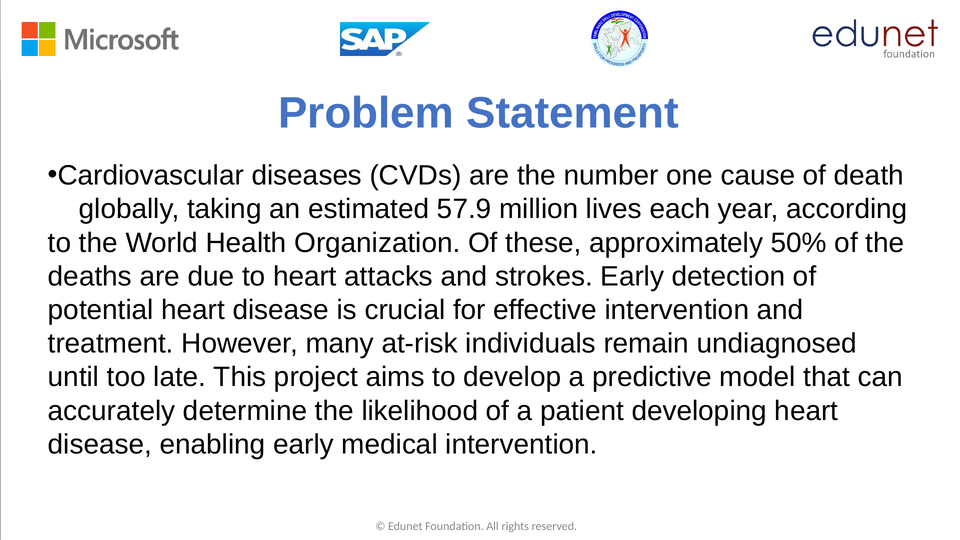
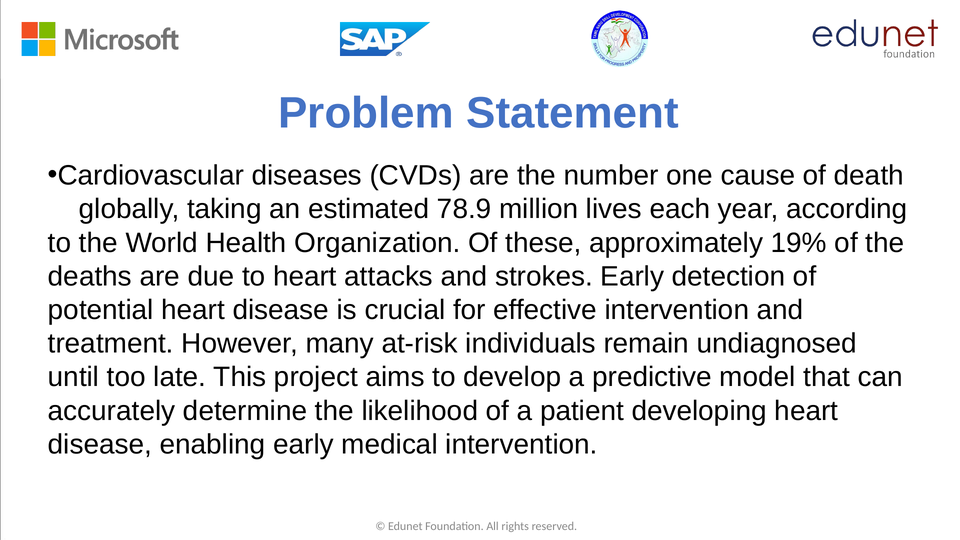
57.9: 57.9 -> 78.9
50%: 50% -> 19%
